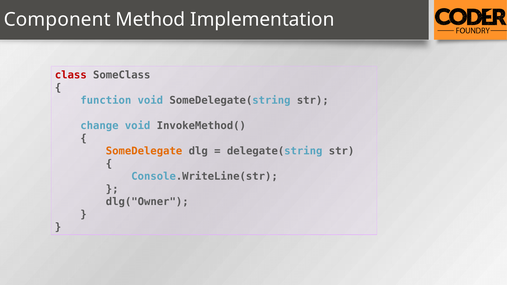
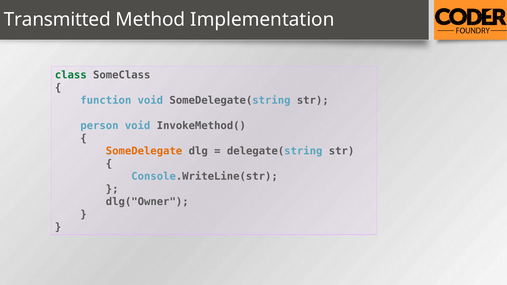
Component: Component -> Transmitted
class colour: red -> green
change: change -> person
